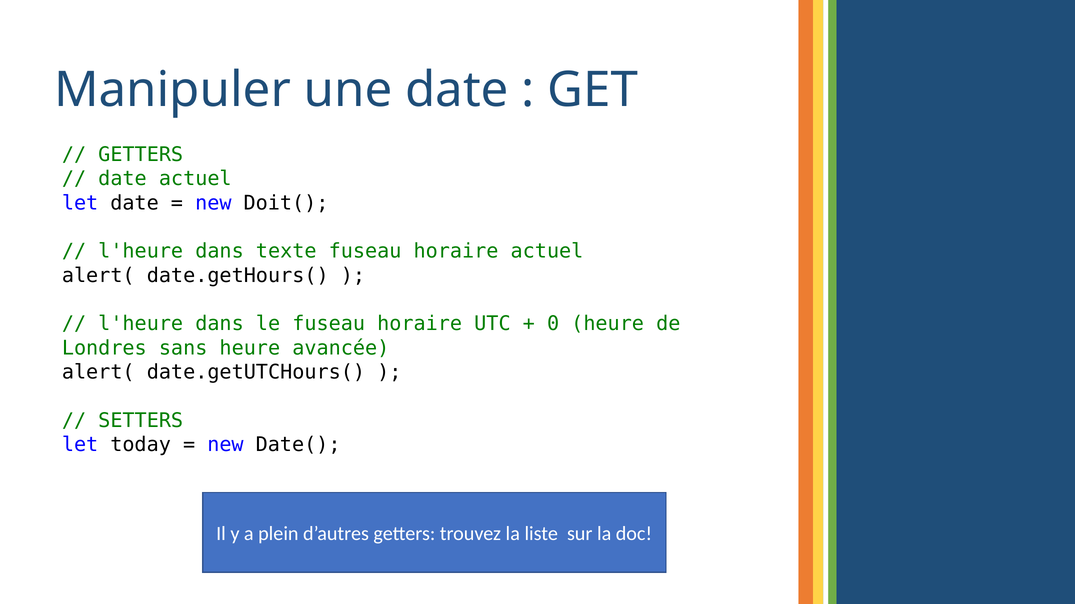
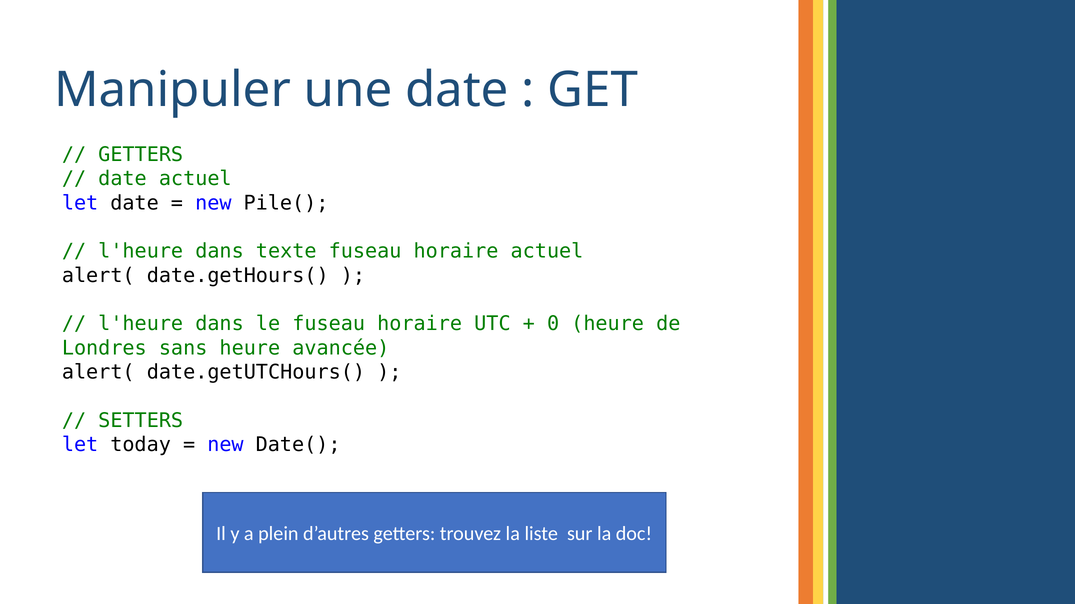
Doit(: Doit( -> Pile(
